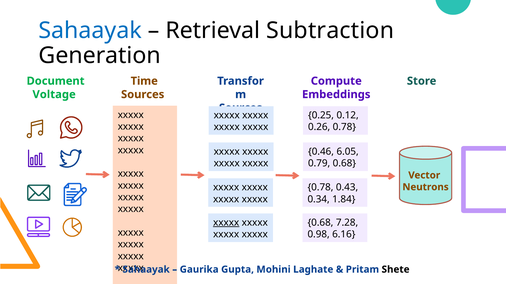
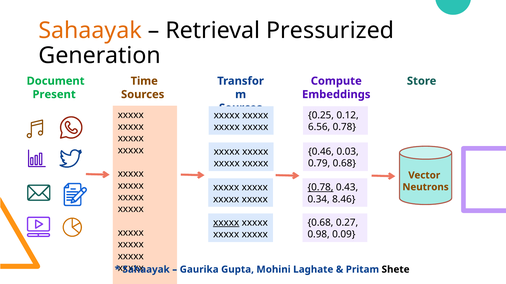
Sahaayak at (90, 31) colour: blue -> orange
Subtraction: Subtraction -> Pressurized
Voltage: Voltage -> Present
0.26: 0.26 -> 6.56
6.05: 6.05 -> 0.03
0.78 at (320, 188) underline: none -> present
1.84: 1.84 -> 8.46
7.28: 7.28 -> 0.27
6.16: 6.16 -> 0.09
